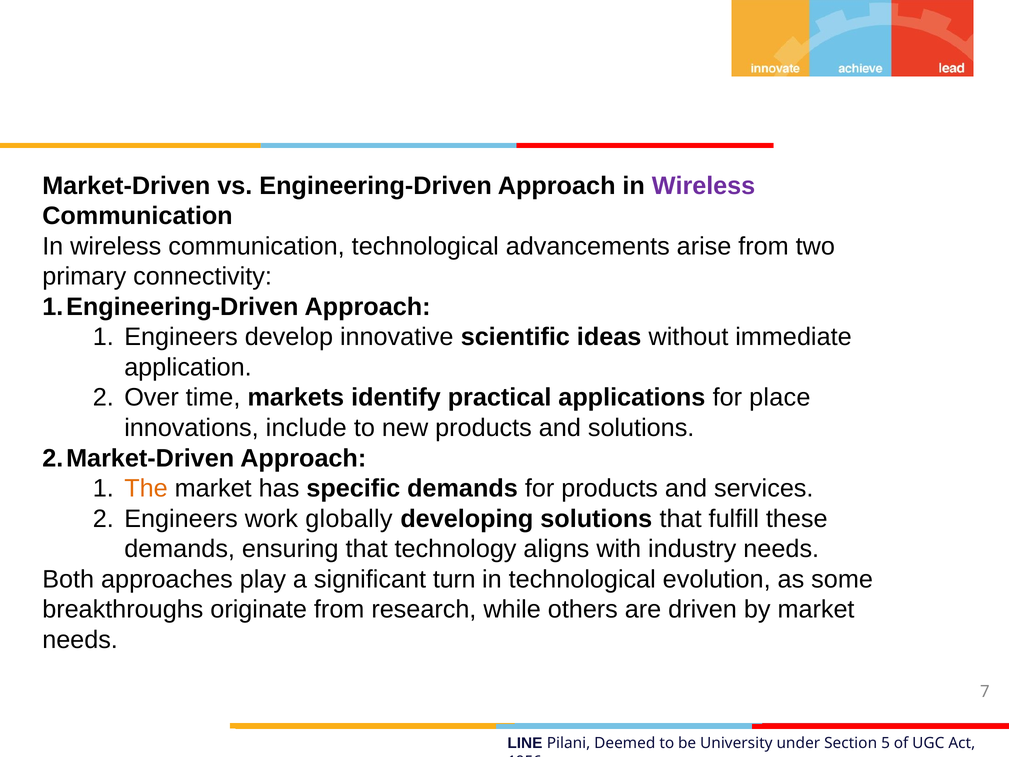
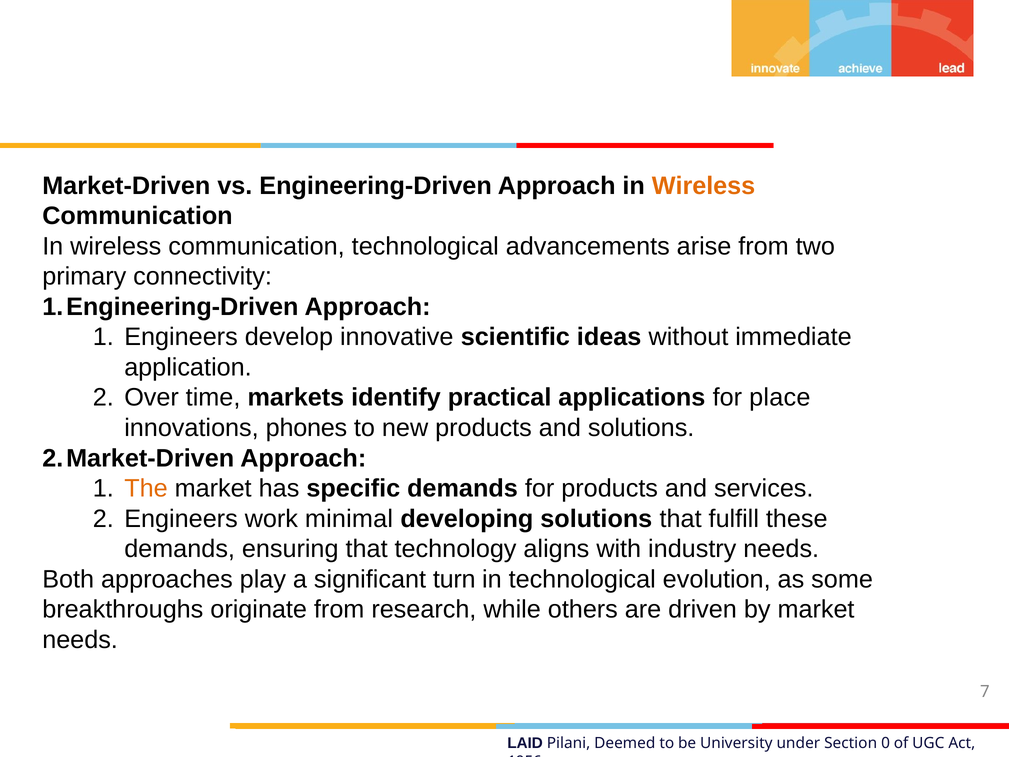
Wireless at (704, 186) colour: purple -> orange
include: include -> phones
globally: globally -> minimal
LINE: LINE -> LAID
5: 5 -> 0
